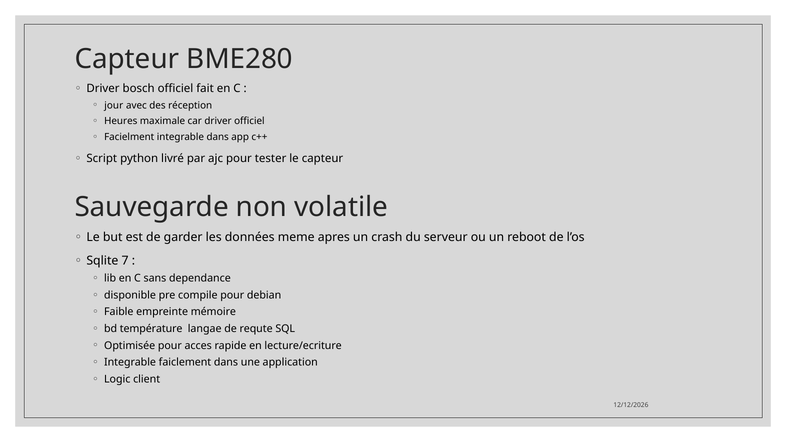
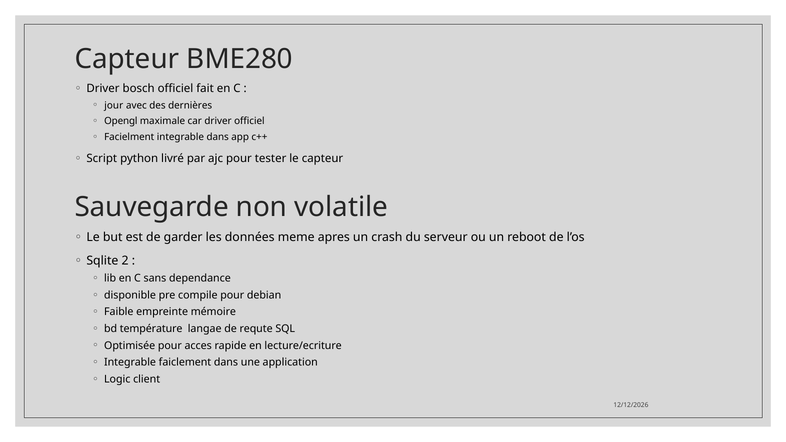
réception: réception -> dernières
Heures: Heures -> Opengl
7: 7 -> 2
